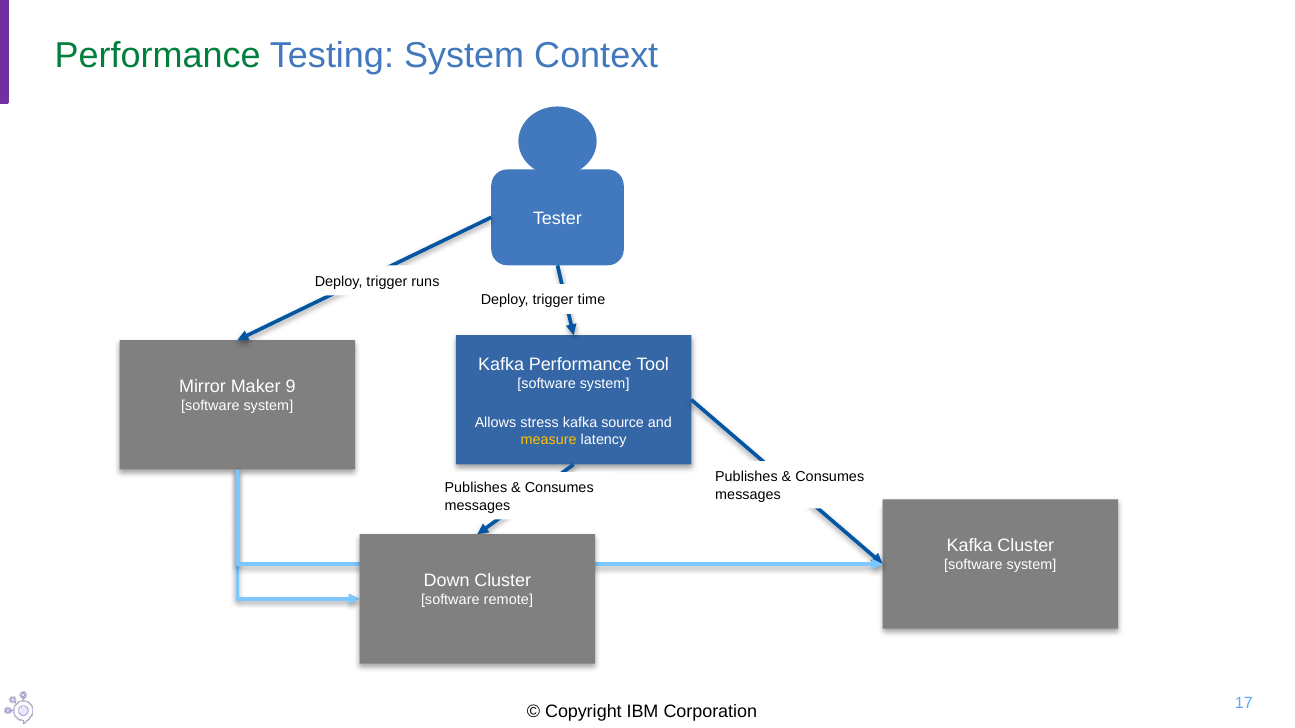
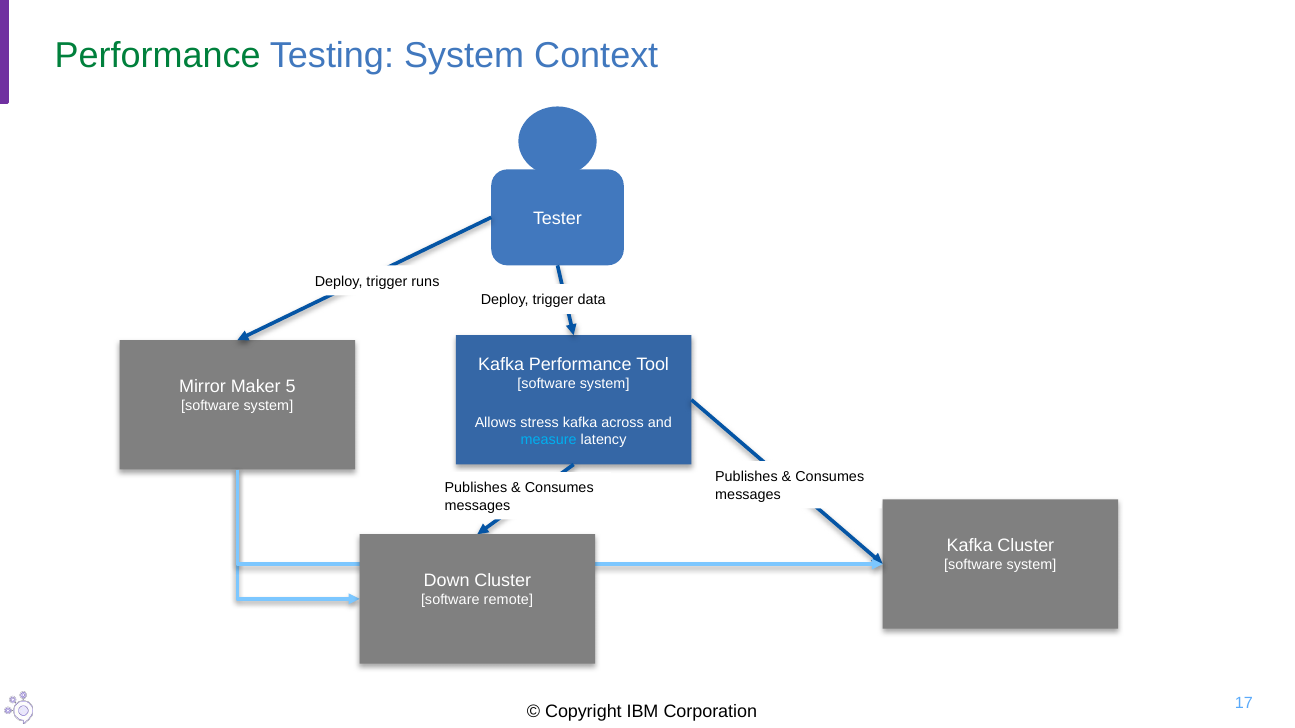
time: time -> data
9: 9 -> 5
source: source -> across
measure colour: yellow -> light blue
